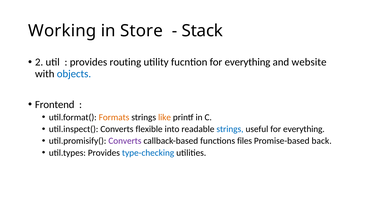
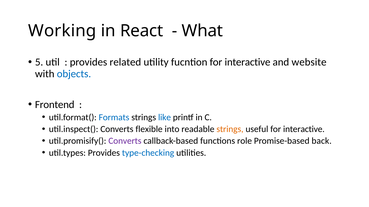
Store: Store -> React
Stack: Stack -> What
2: 2 -> 5
routing: routing -> related
fucntion for everything: everything -> interactive
Formats colour: orange -> blue
like colour: orange -> blue
strings at (230, 129) colour: blue -> orange
useful for everything: everything -> interactive
files: files -> role
